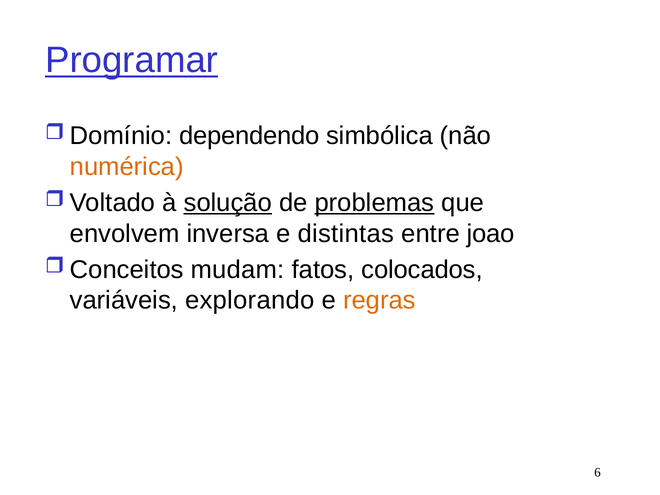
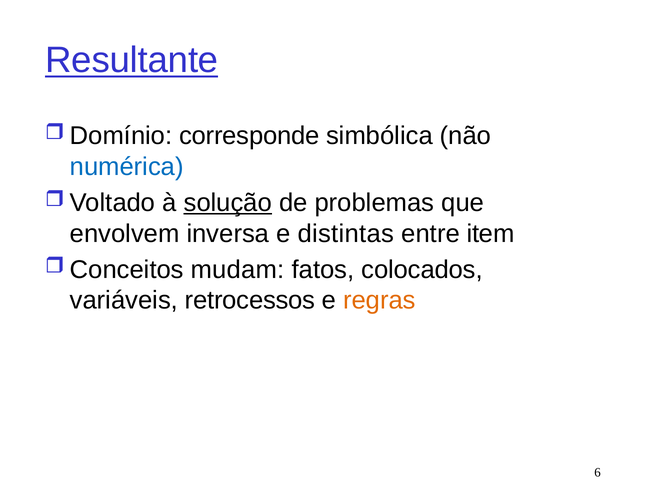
Programar: Programar -> Resultante
dependendo: dependendo -> corresponde
numérica colour: orange -> blue
problemas underline: present -> none
joao: joao -> item
explorando: explorando -> retrocessos
